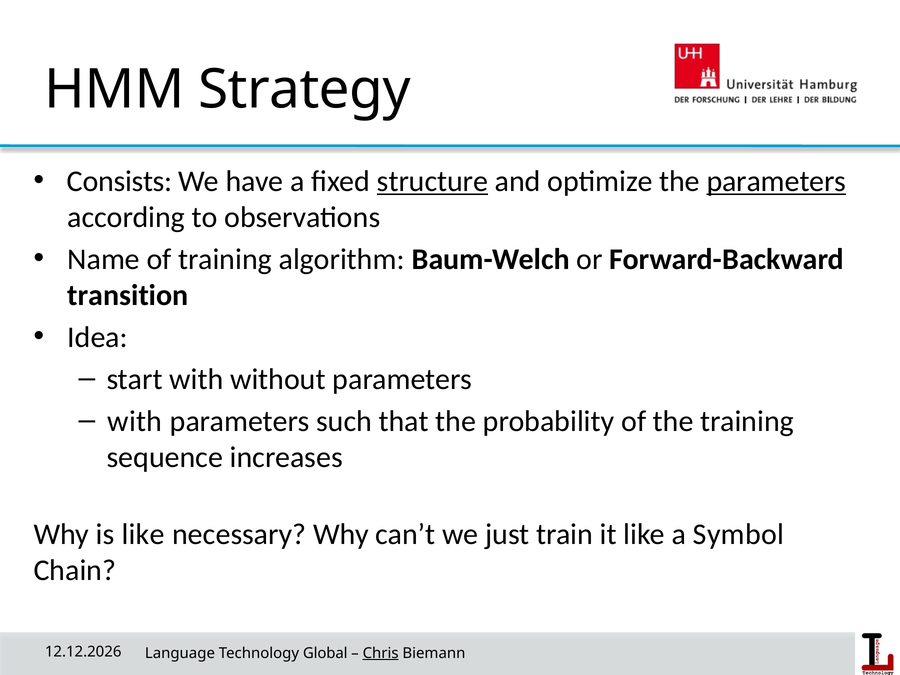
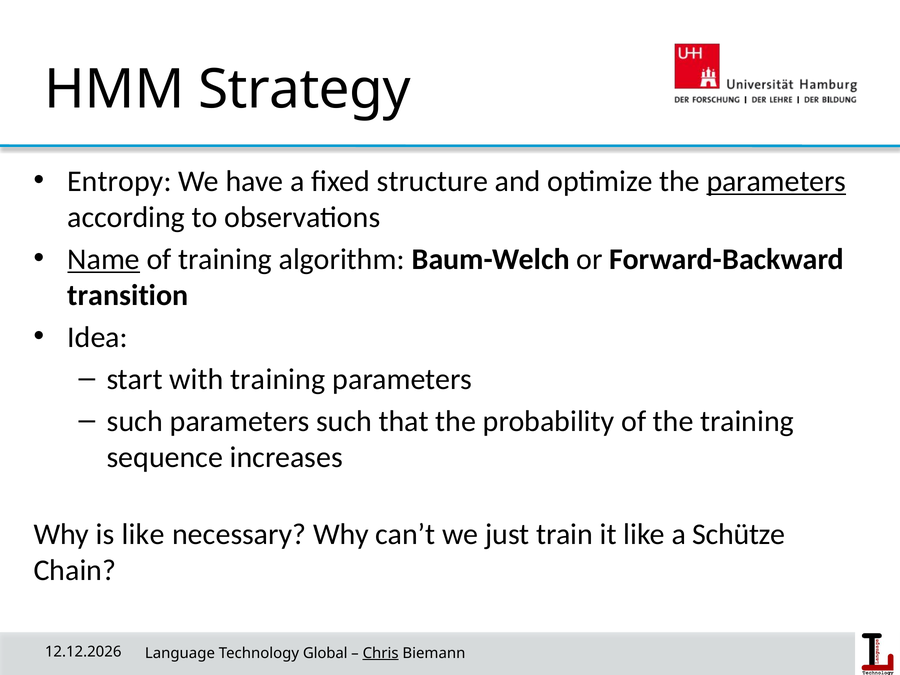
Consists: Consists -> Entropy
structure underline: present -> none
Name underline: none -> present
with without: without -> training
with at (135, 421): with -> such
Symbol: Symbol -> Schütze
